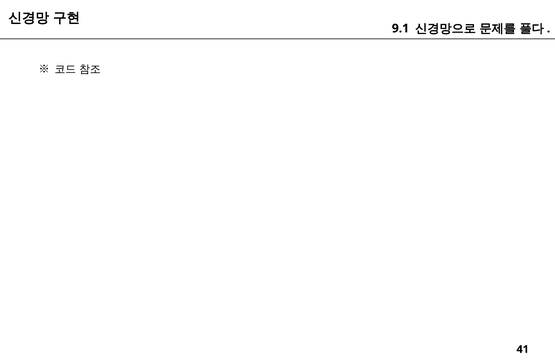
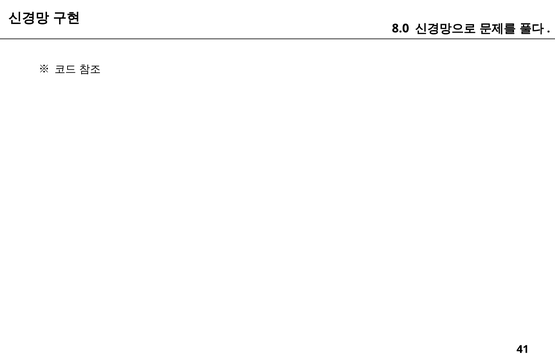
9.1: 9.1 -> 8.0
